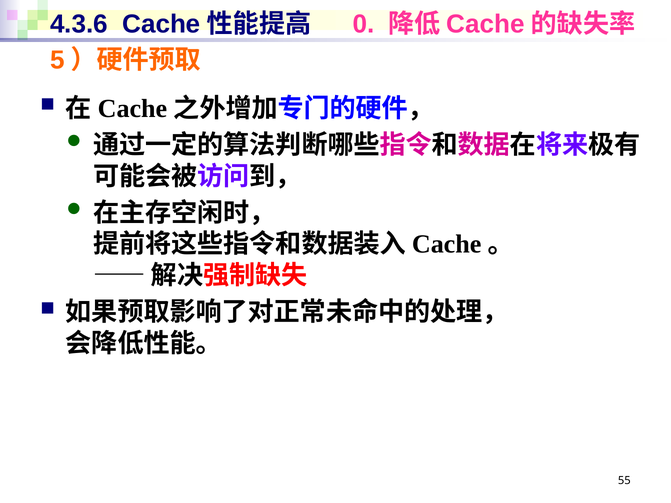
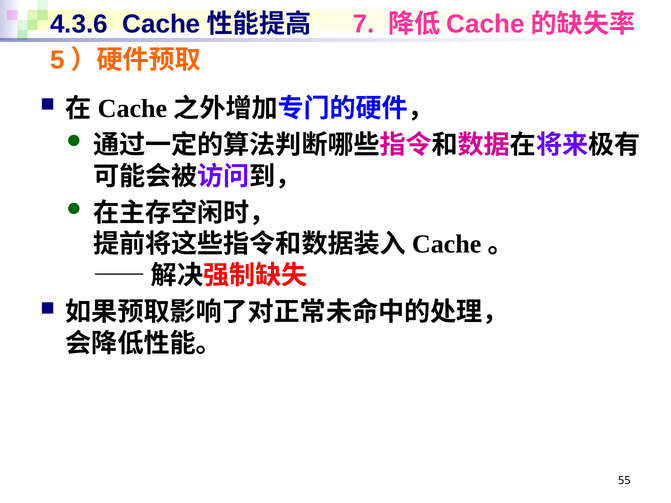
0: 0 -> 7
